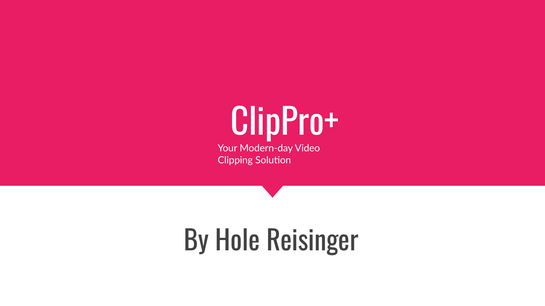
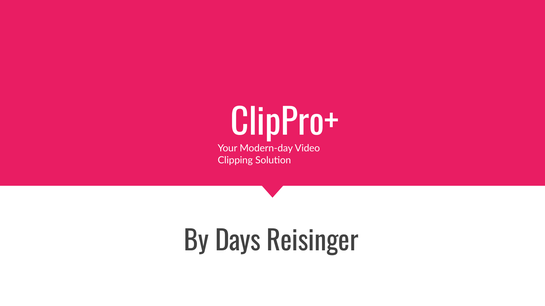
Hole: Hole -> Days
